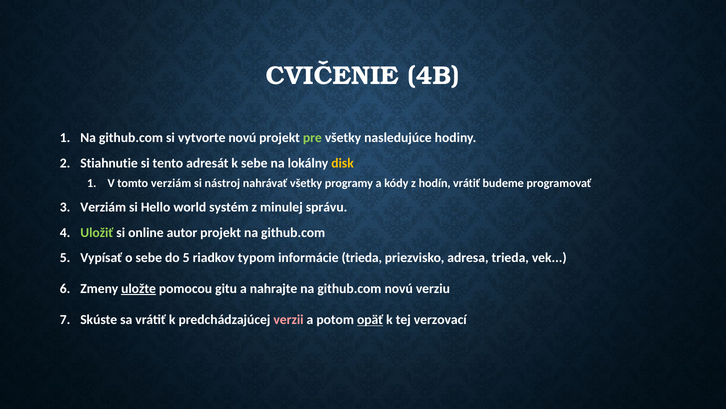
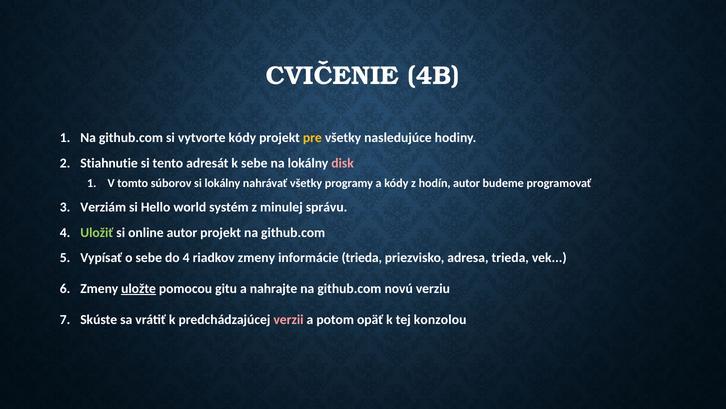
vytvorte novú: novú -> kódy
pre colour: light green -> yellow
disk colour: yellow -> pink
tomto verziám: verziám -> súborov
si nástroj: nástroj -> lokálny
hodín vrátiť: vrátiť -> autor
do 5: 5 -> 4
riadkov typom: typom -> zmeny
opäť underline: present -> none
verzovací: verzovací -> konzolou
